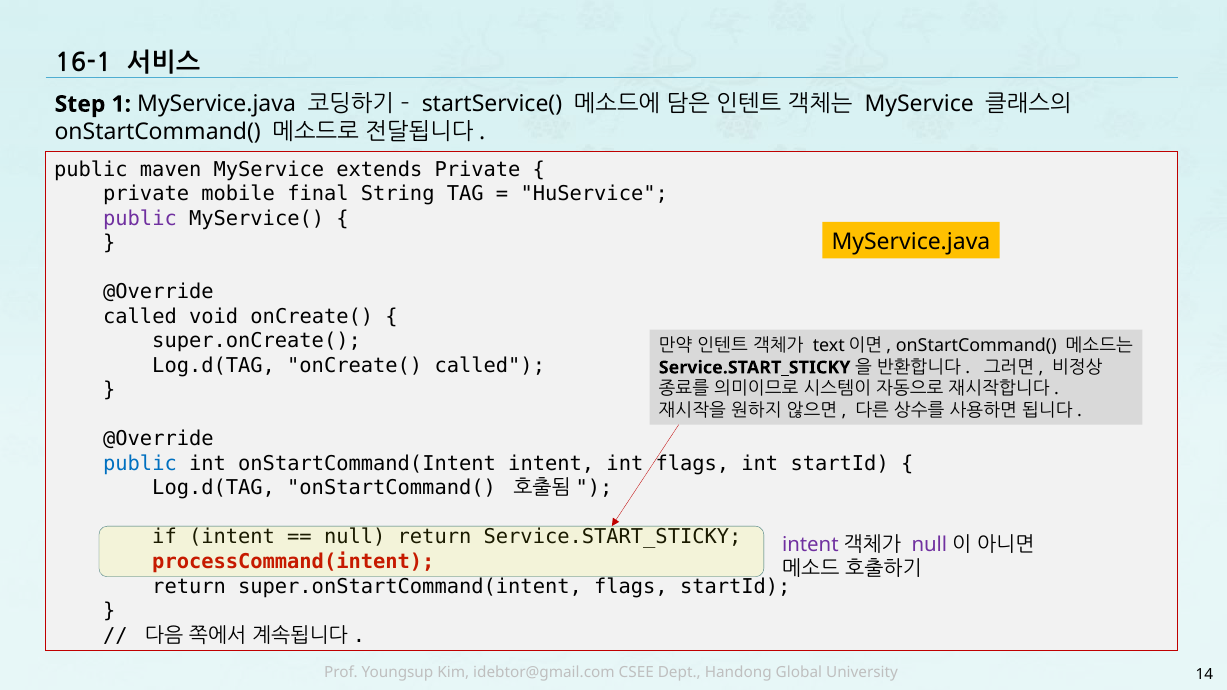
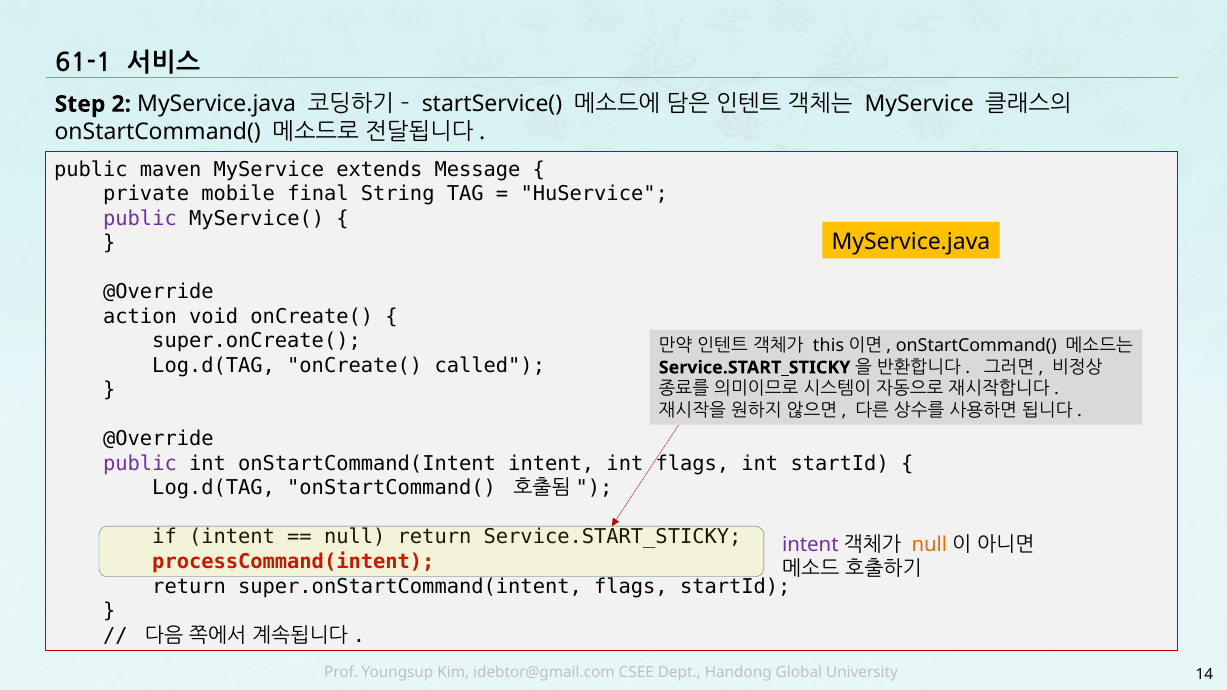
16-1: 16-1 -> 61-1
1: 1 -> 2
extends Private: Private -> Message
called at (140, 317): called -> action
text: text -> this
public at (140, 464) colour: blue -> purple
null at (929, 544) colour: purple -> orange
